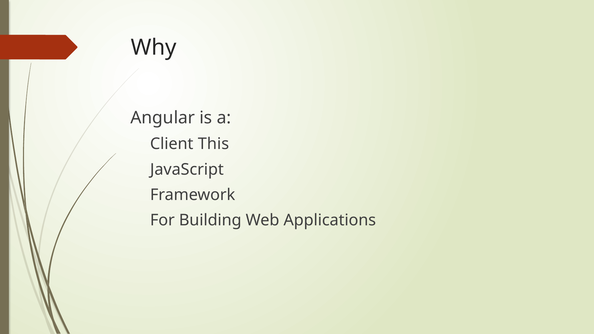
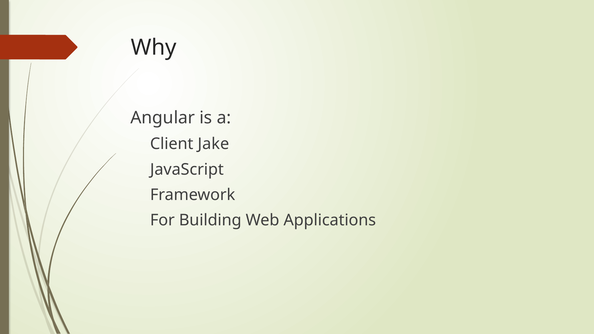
This: This -> Jake
